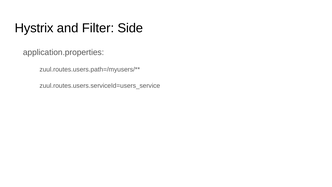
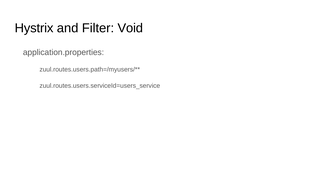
Side: Side -> Void
